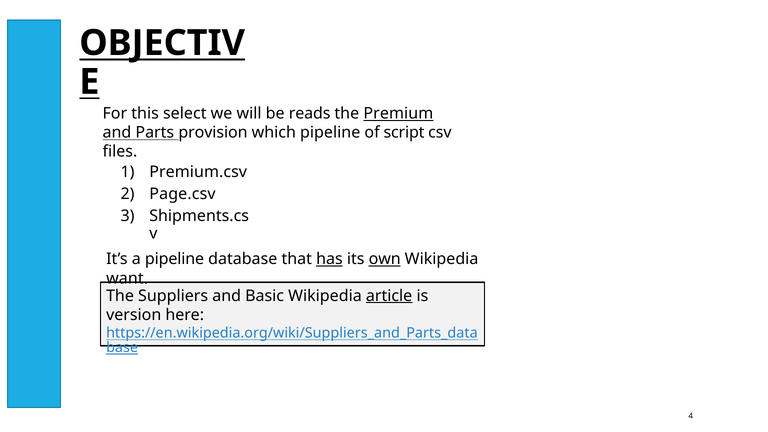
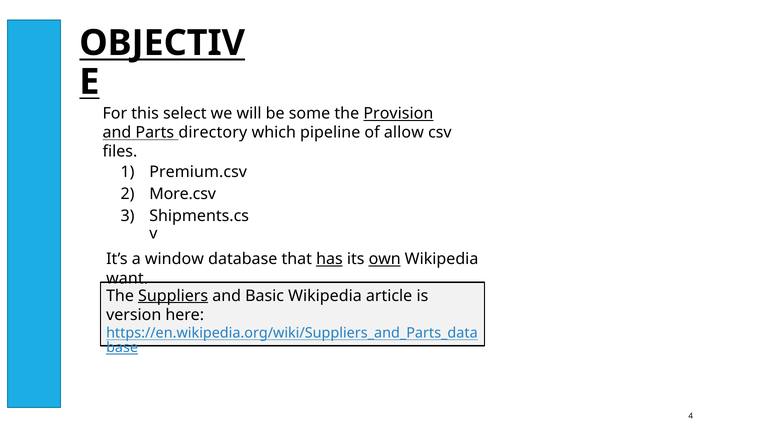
reads: reads -> some
Premium: Premium -> Provision
provision: provision -> directory
script: script -> allow
Page.csv: Page.csv -> More.csv
a pipeline: pipeline -> window
Suppliers underline: none -> present
article underline: present -> none
